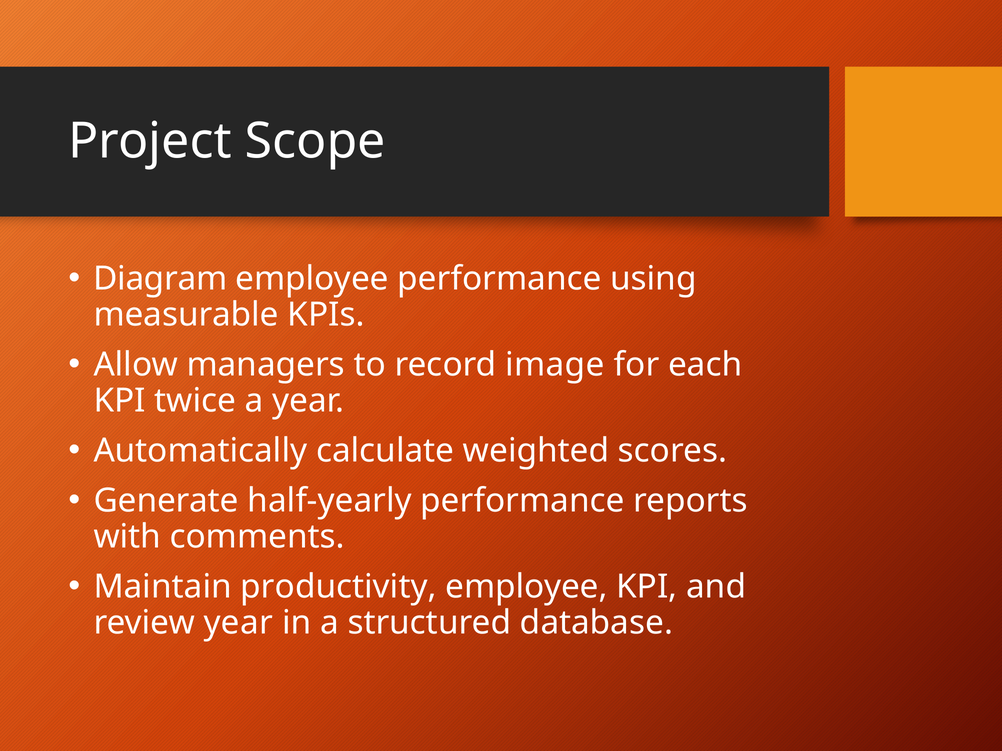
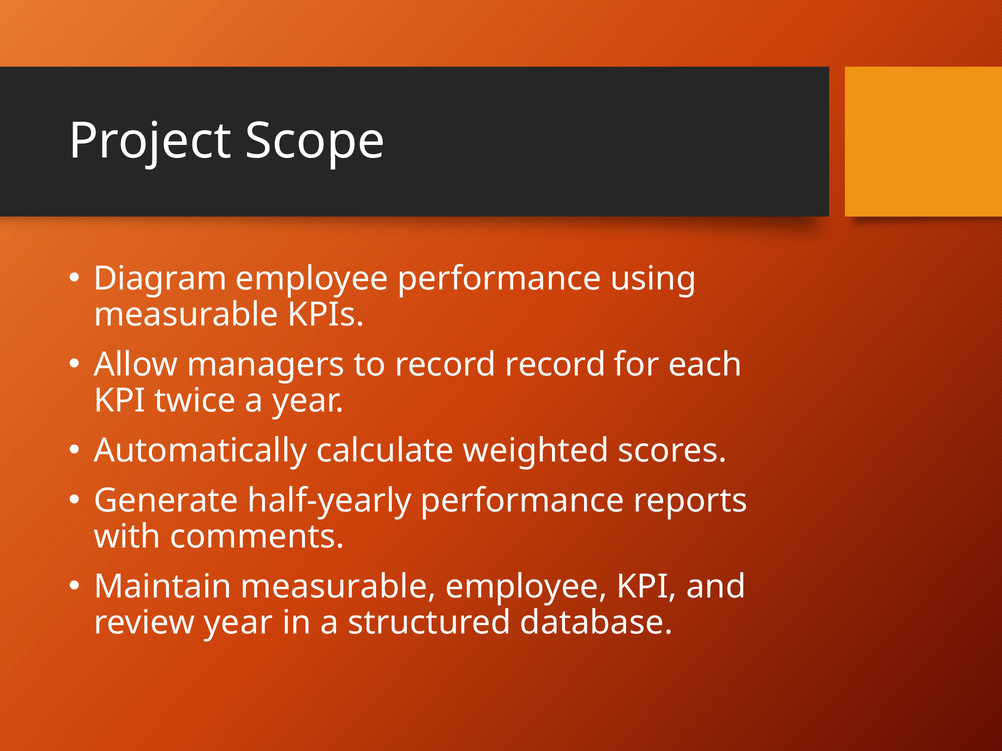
record image: image -> record
Maintain productivity: productivity -> measurable
